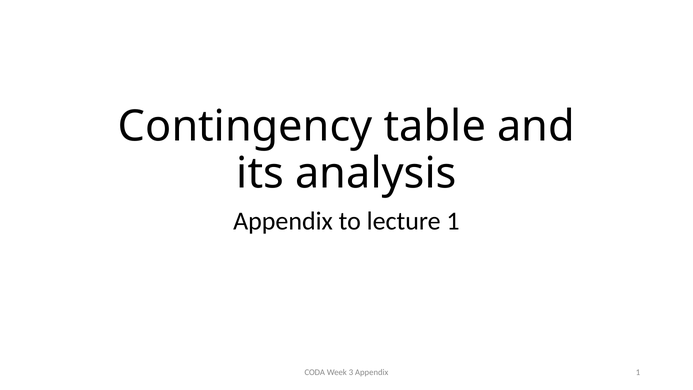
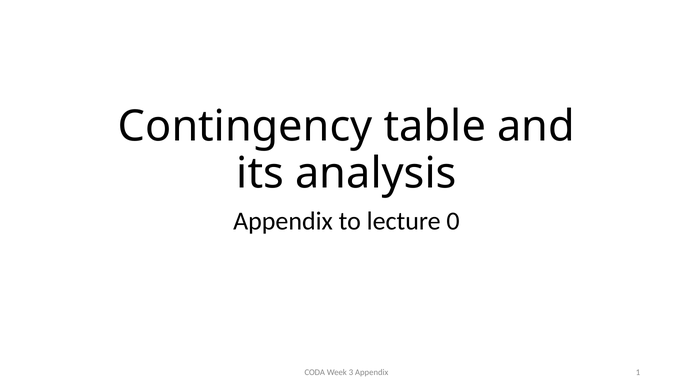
lecture 1: 1 -> 0
